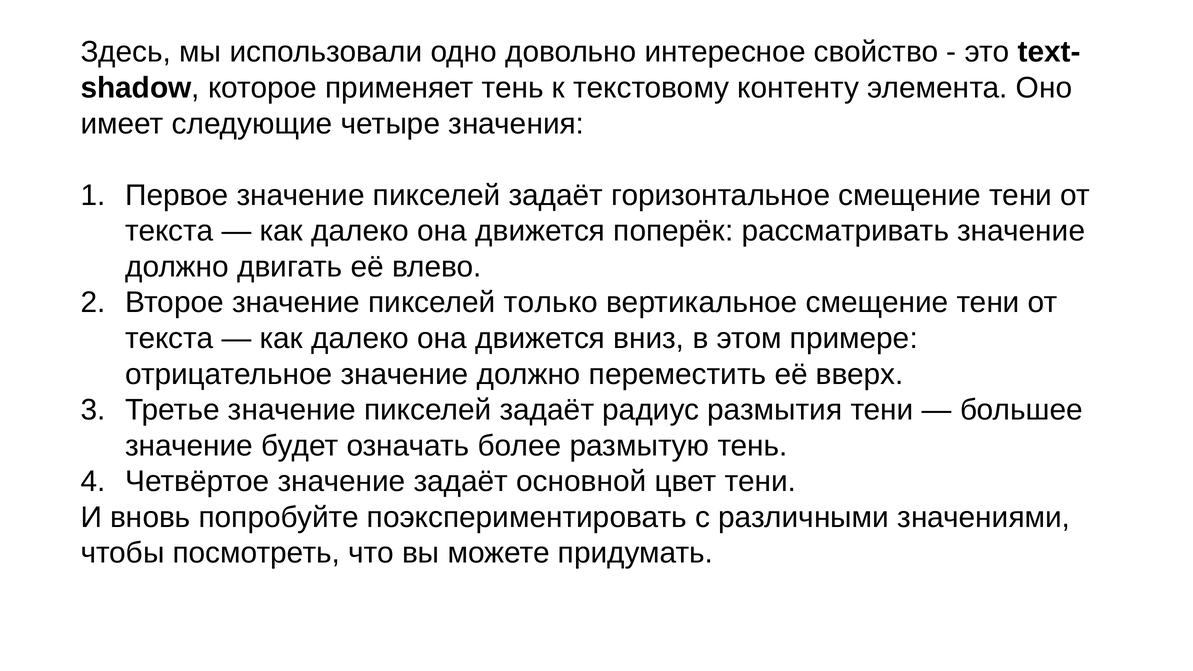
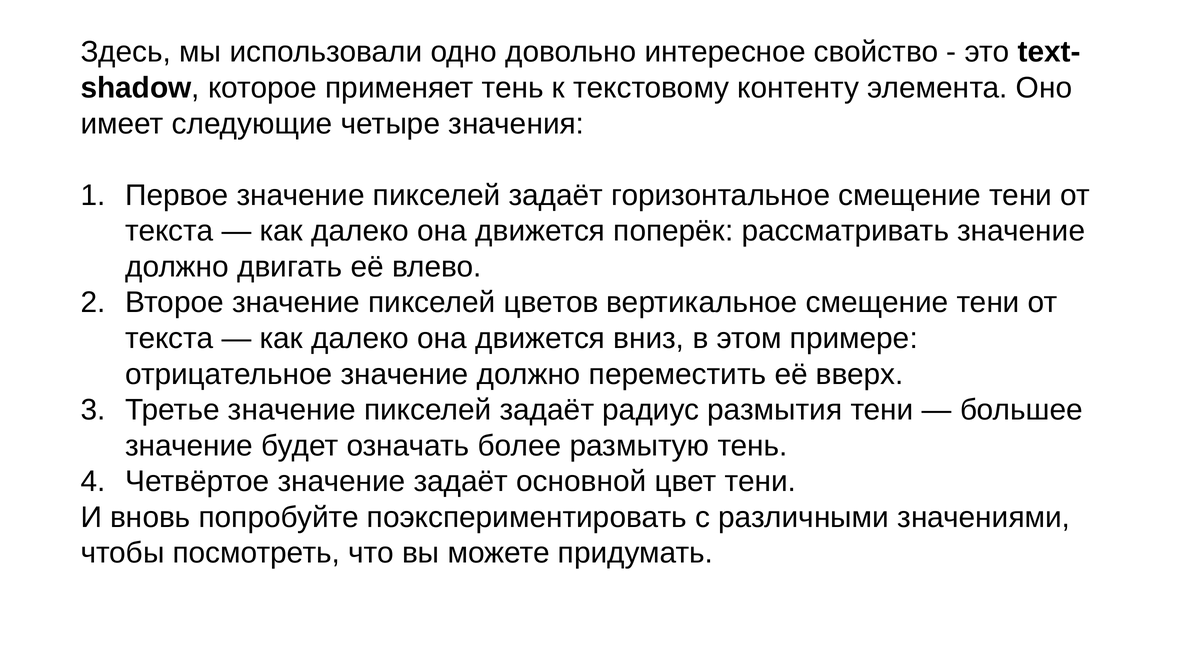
только: только -> цветов
